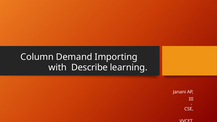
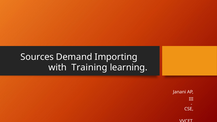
Column: Column -> Sources
Describe: Describe -> Training
